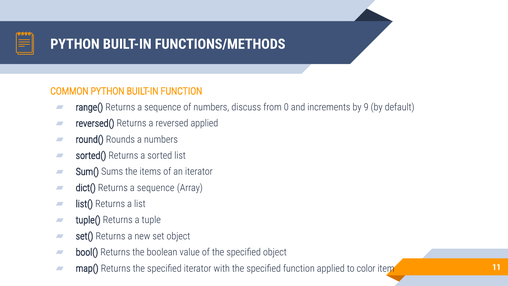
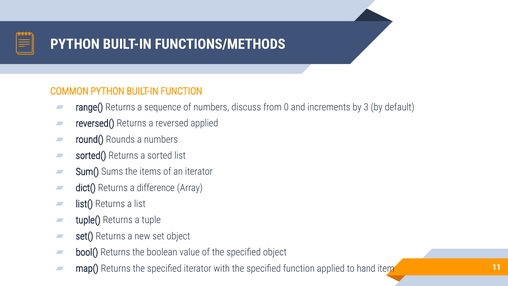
9: 9 -> 3
dict( Returns a sequence: sequence -> difference
color: color -> hand
